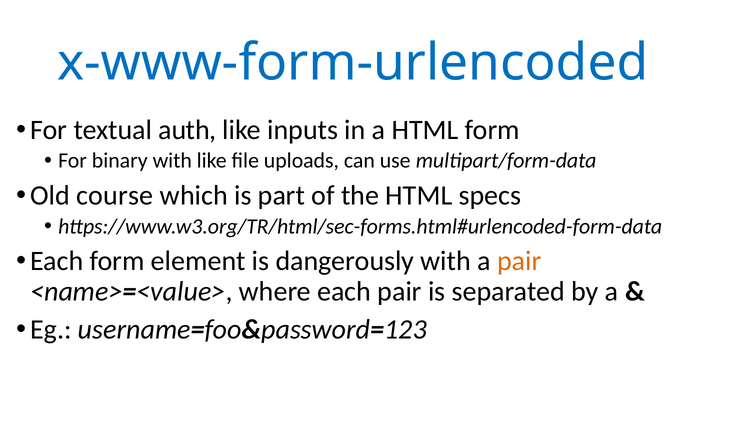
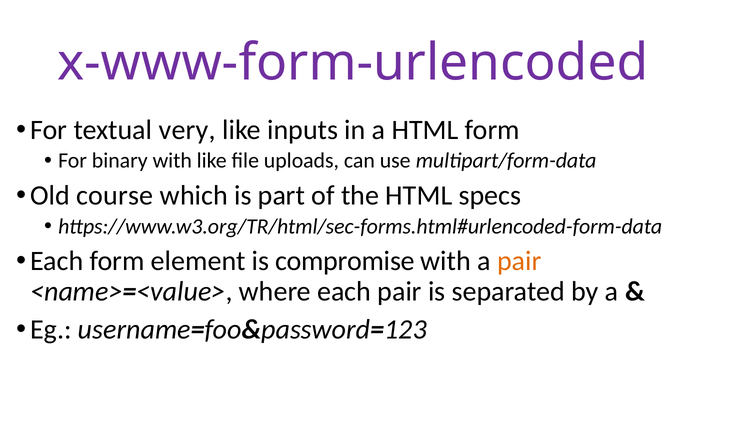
x-www-form-urlencoded colour: blue -> purple
auth: auth -> very
dangerously: dangerously -> compromise
